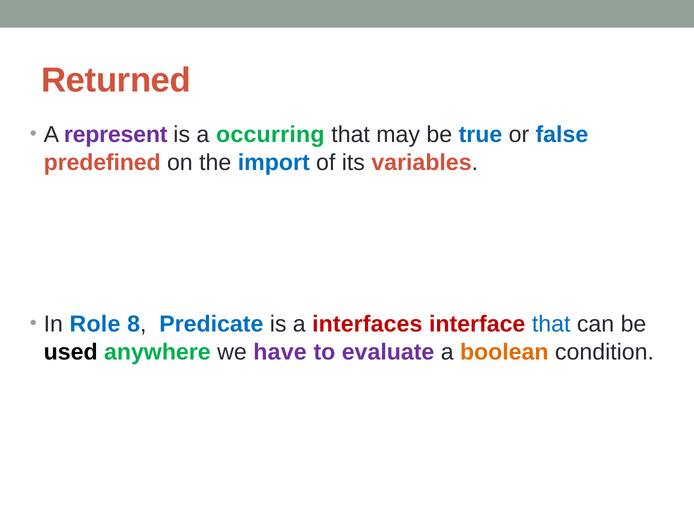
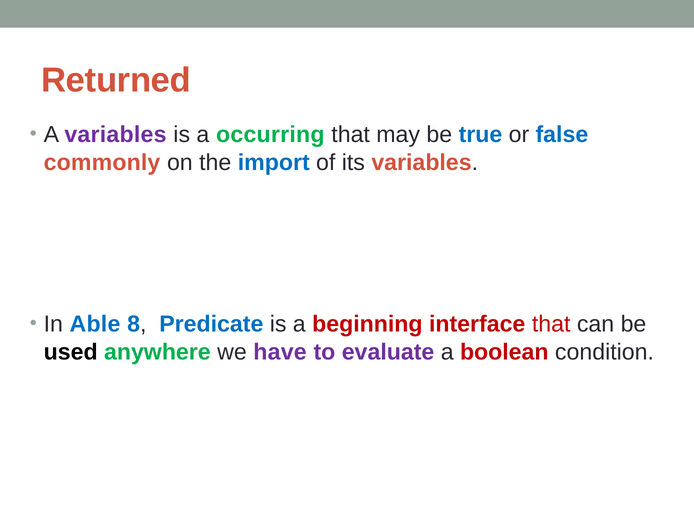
A represent: represent -> variables
predefined: predefined -> commonly
Role: Role -> Able
interfaces: interfaces -> beginning
that at (551, 325) colour: blue -> red
boolean colour: orange -> red
